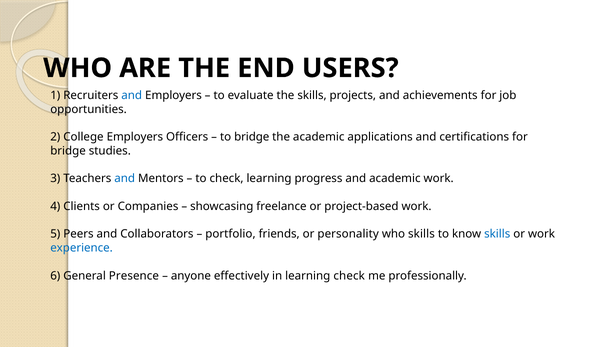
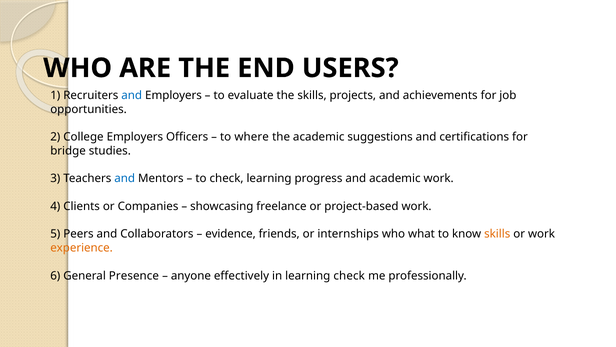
to bridge: bridge -> where
applications: applications -> suggestions
portfolio: portfolio -> evidence
personality: personality -> internships
who skills: skills -> what
skills at (497, 234) colour: blue -> orange
experience colour: blue -> orange
